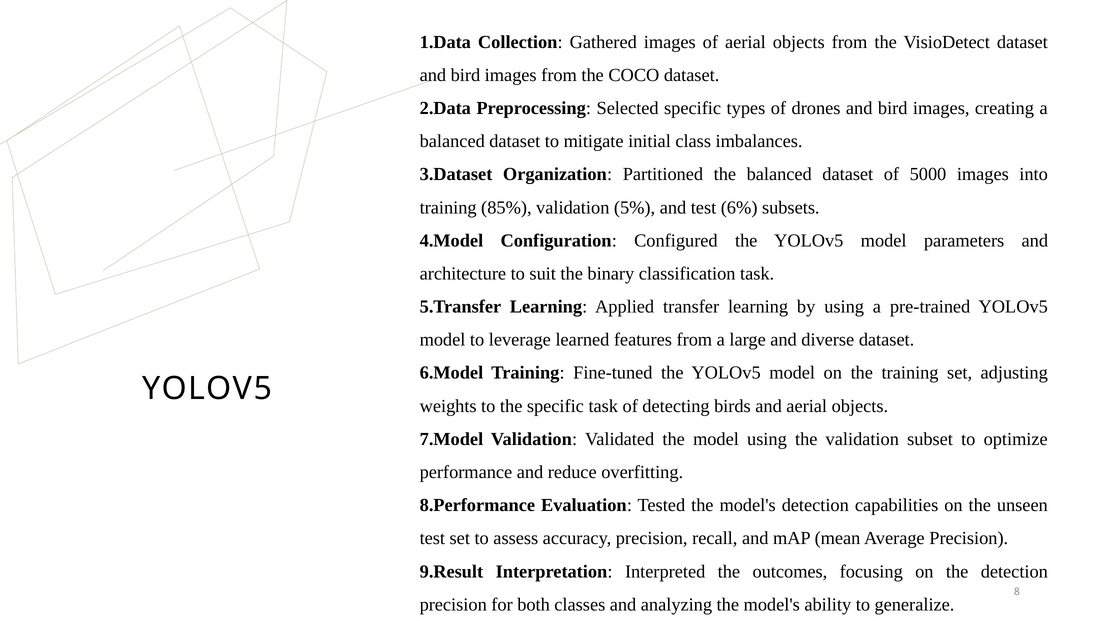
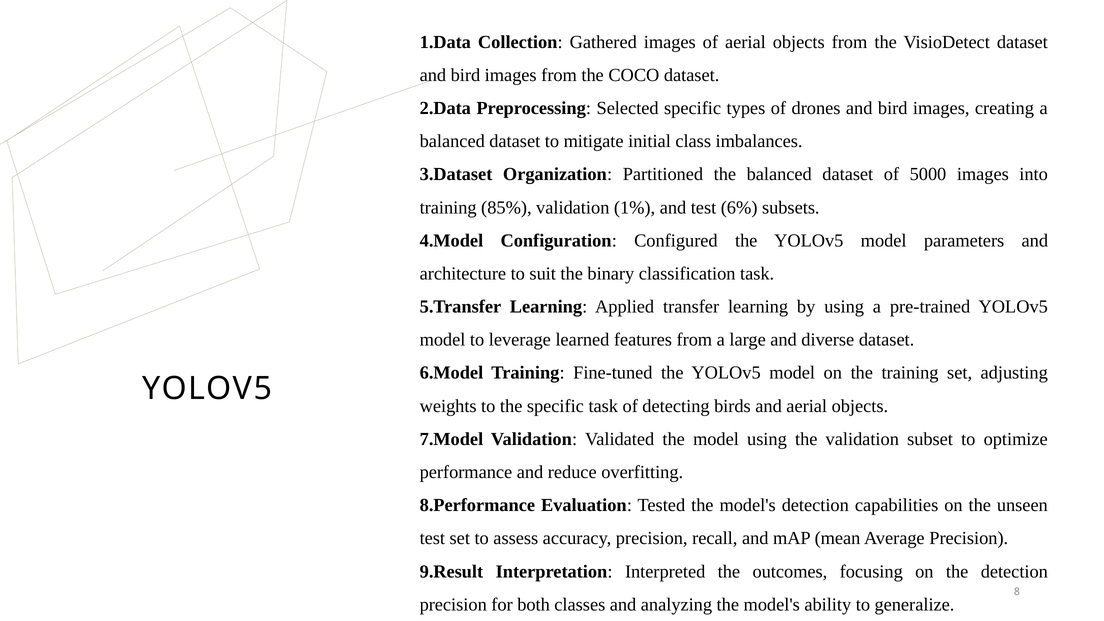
5%: 5% -> 1%
